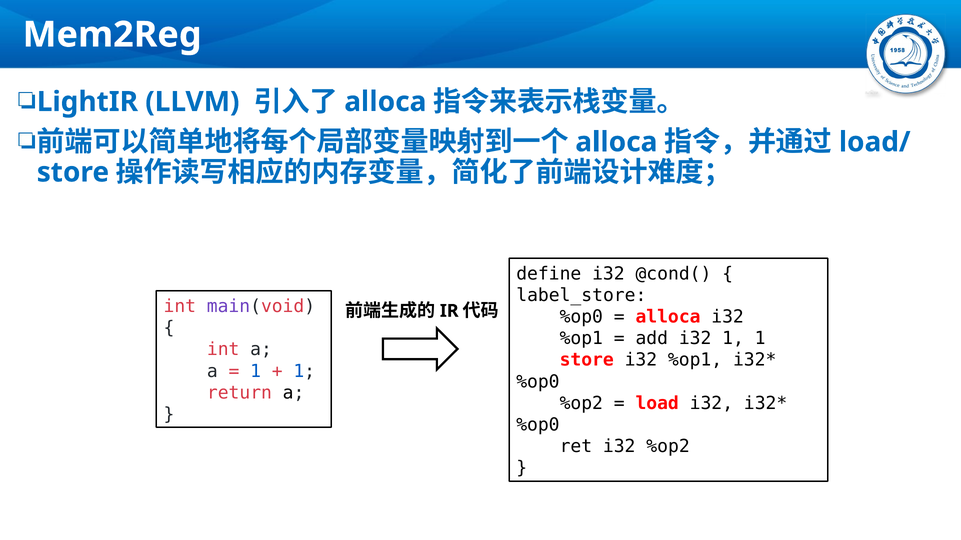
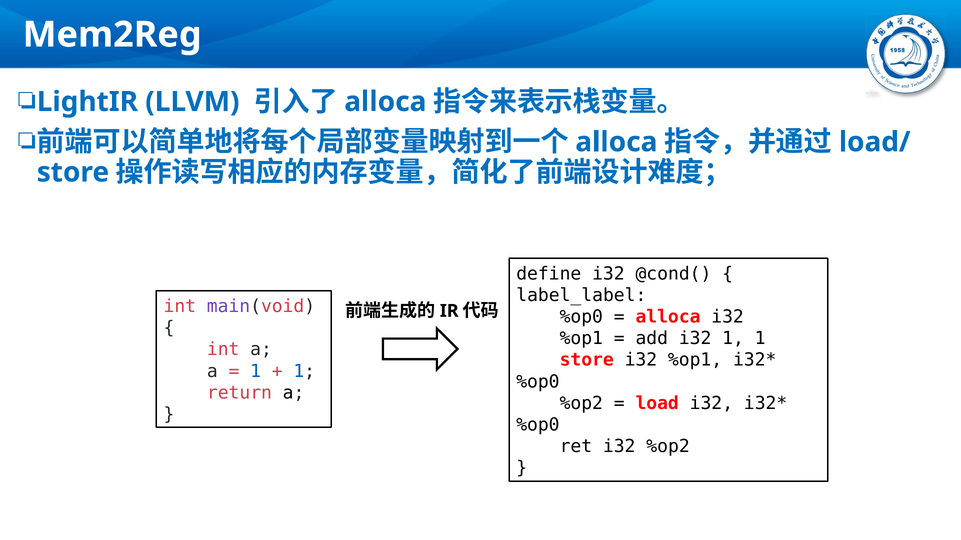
label_store: label_store -> label_label
